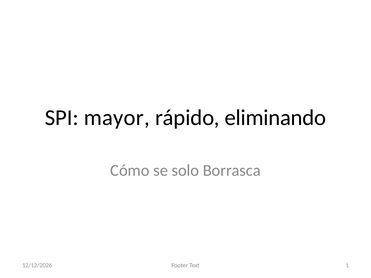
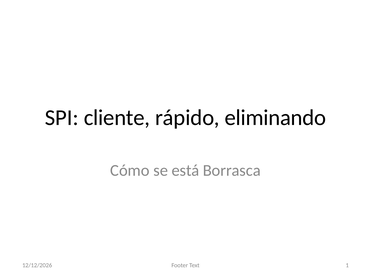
mayor: mayor -> cliente
solo: solo -> está
